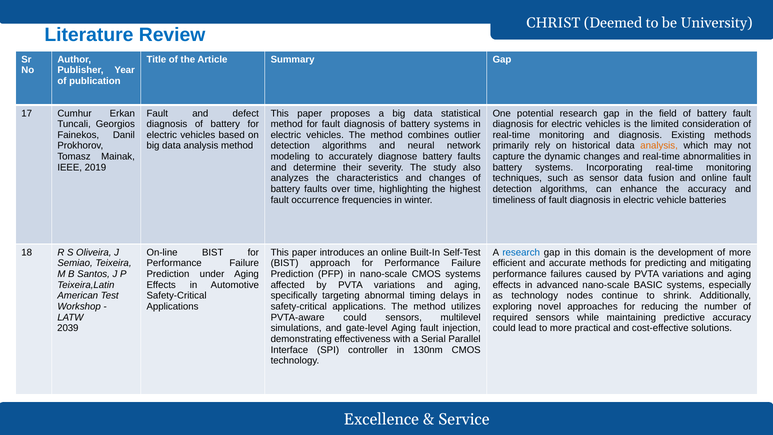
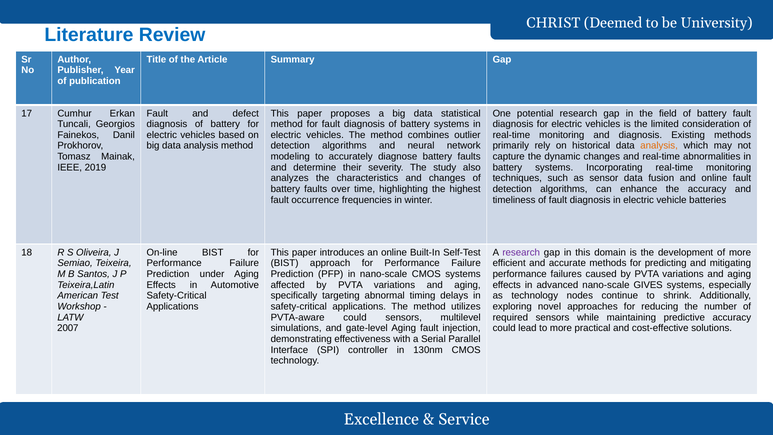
research at (521, 252) colour: blue -> purple
BASIC: BASIC -> GIVES
2039: 2039 -> 2007
